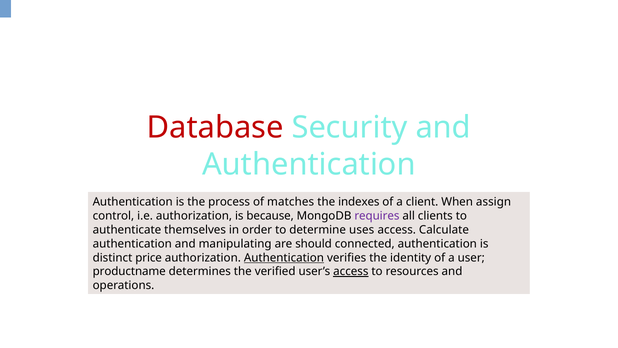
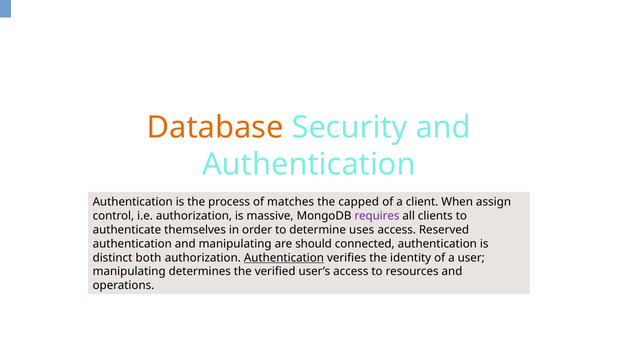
Database colour: red -> orange
indexes: indexes -> capped
because: because -> massive
Calculate: Calculate -> Reserved
price: price -> both
productname at (129, 271): productname -> manipulating
access at (351, 271) underline: present -> none
